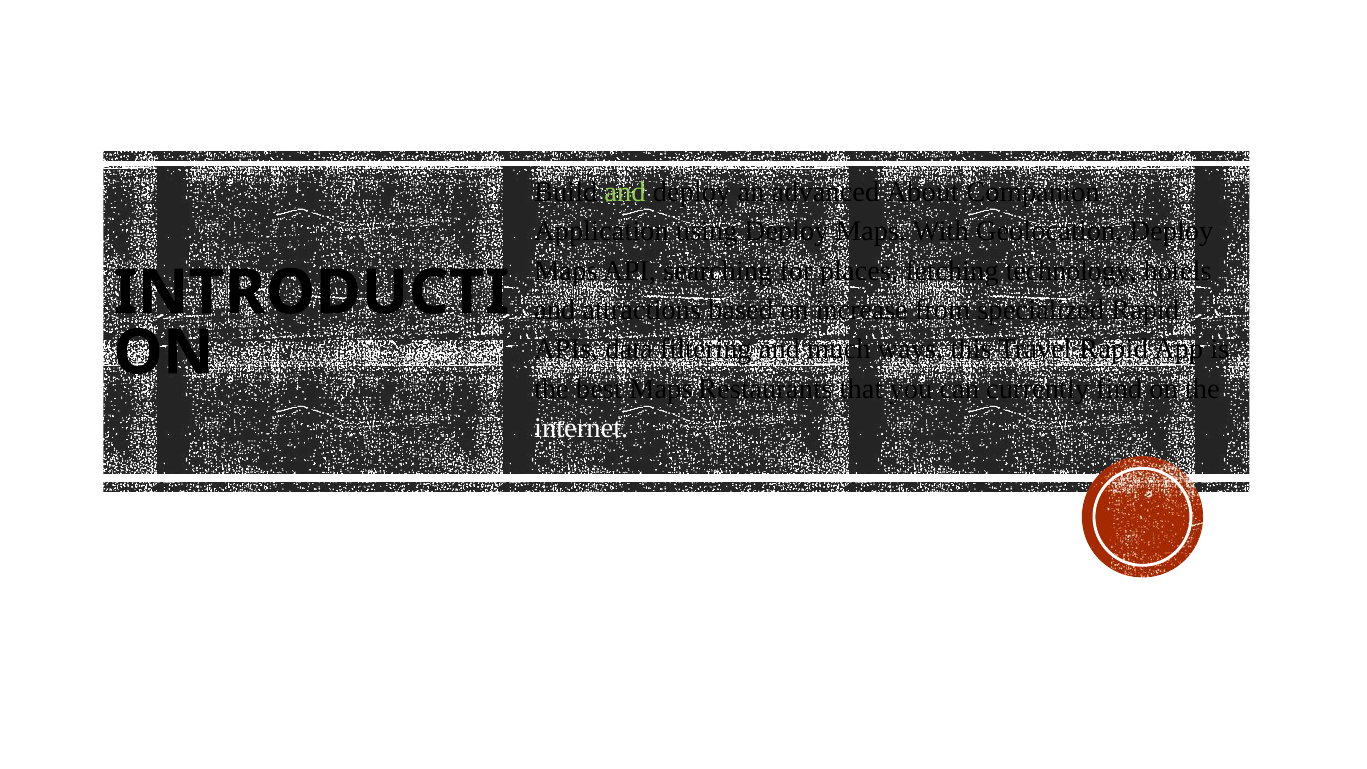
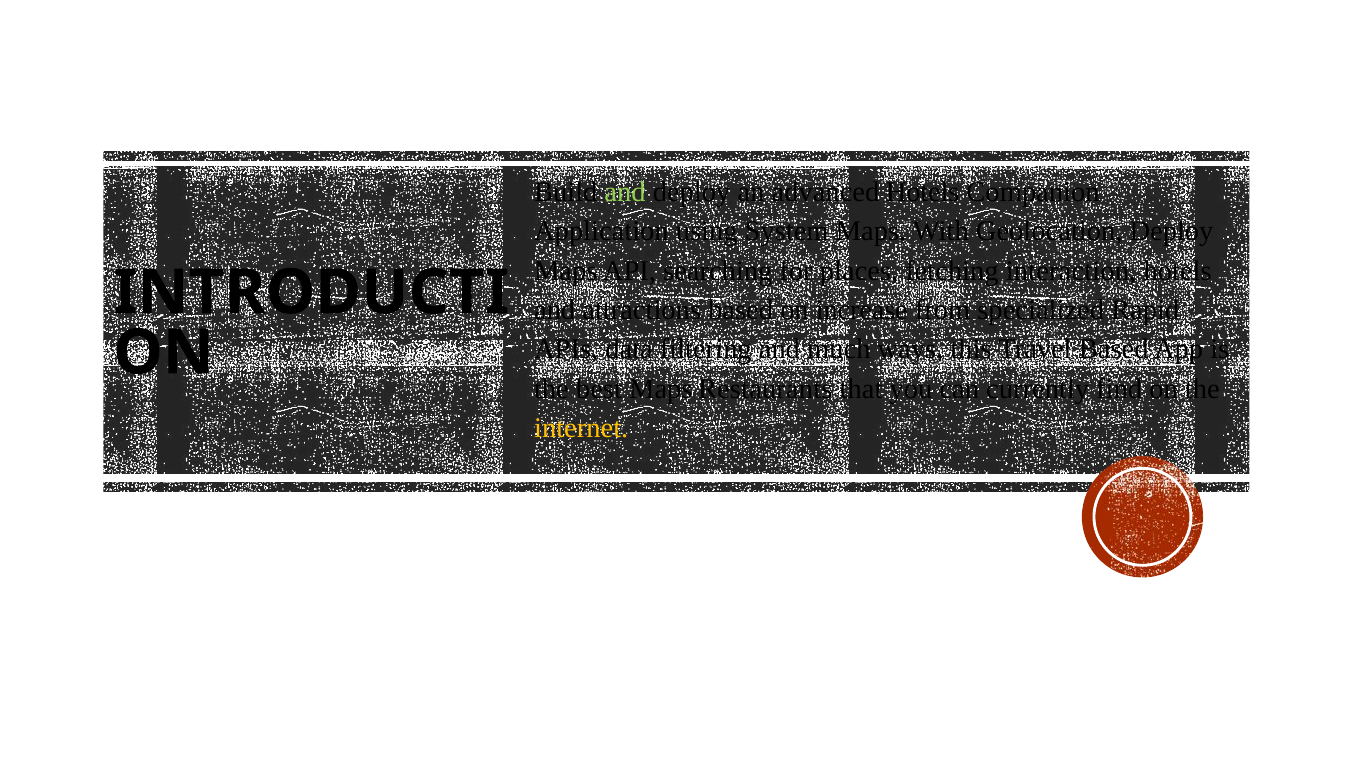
advanced About: About -> Hotels
using Deploy: Deploy -> System
technology: technology -> interaction
Travel Rapid: Rapid -> Based
internet colour: white -> yellow
